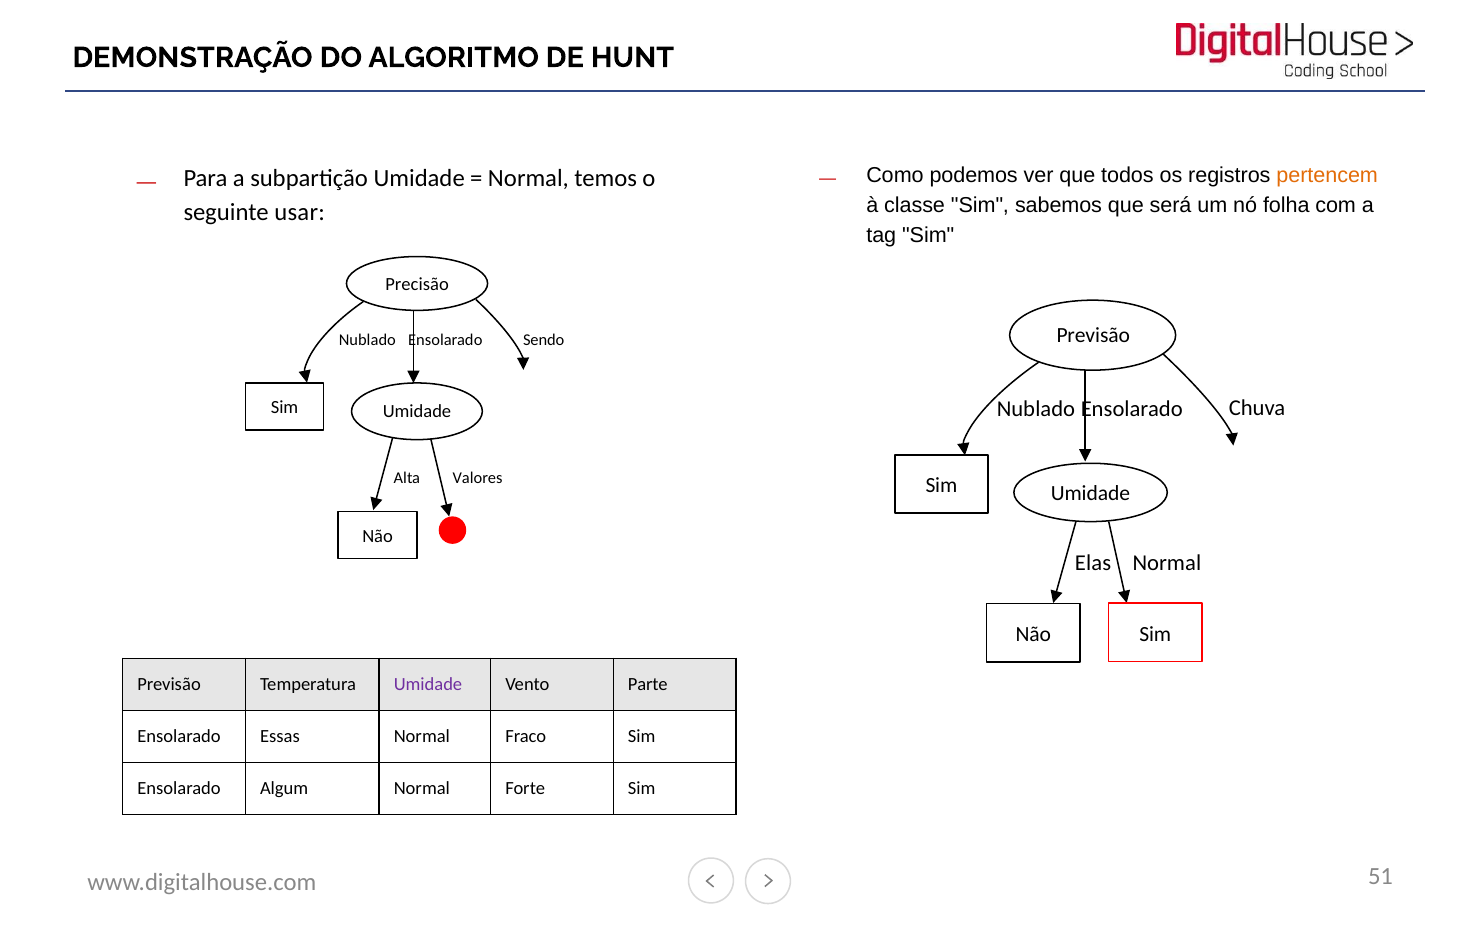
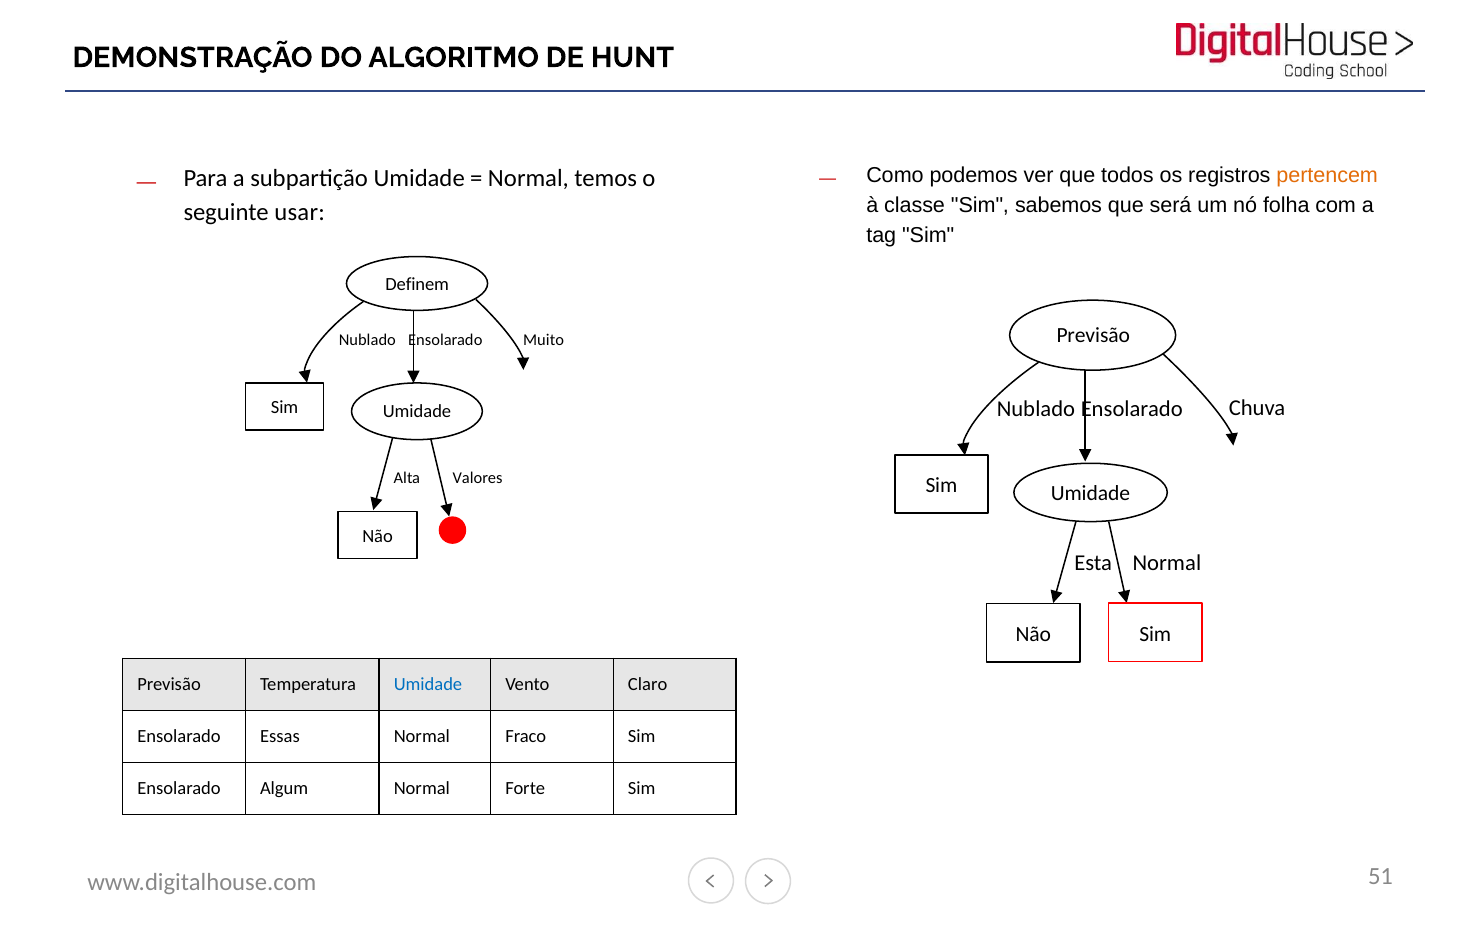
Precisão: Precisão -> Definem
Sendo: Sendo -> Muito
Elas: Elas -> Esta
Umidade at (428, 685) colour: purple -> blue
Parte: Parte -> Claro
